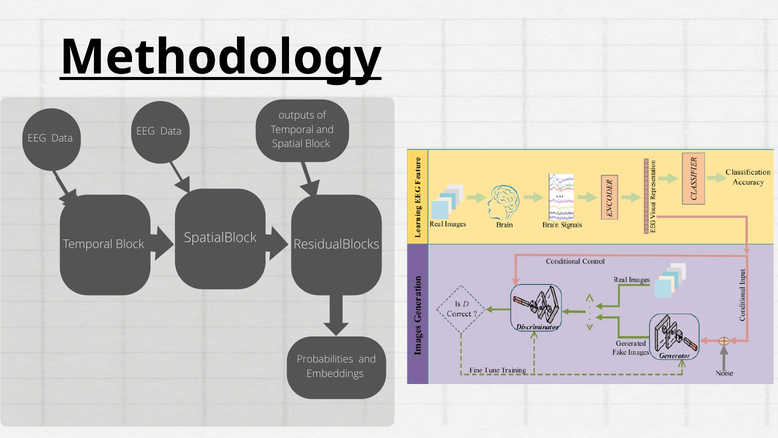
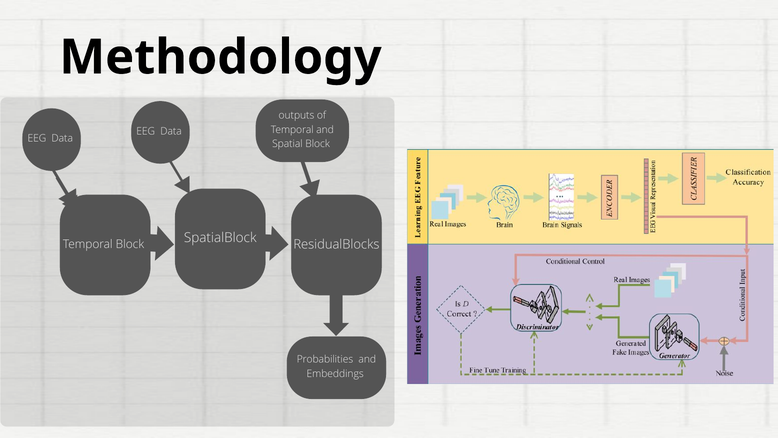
Methodology underline: present -> none
